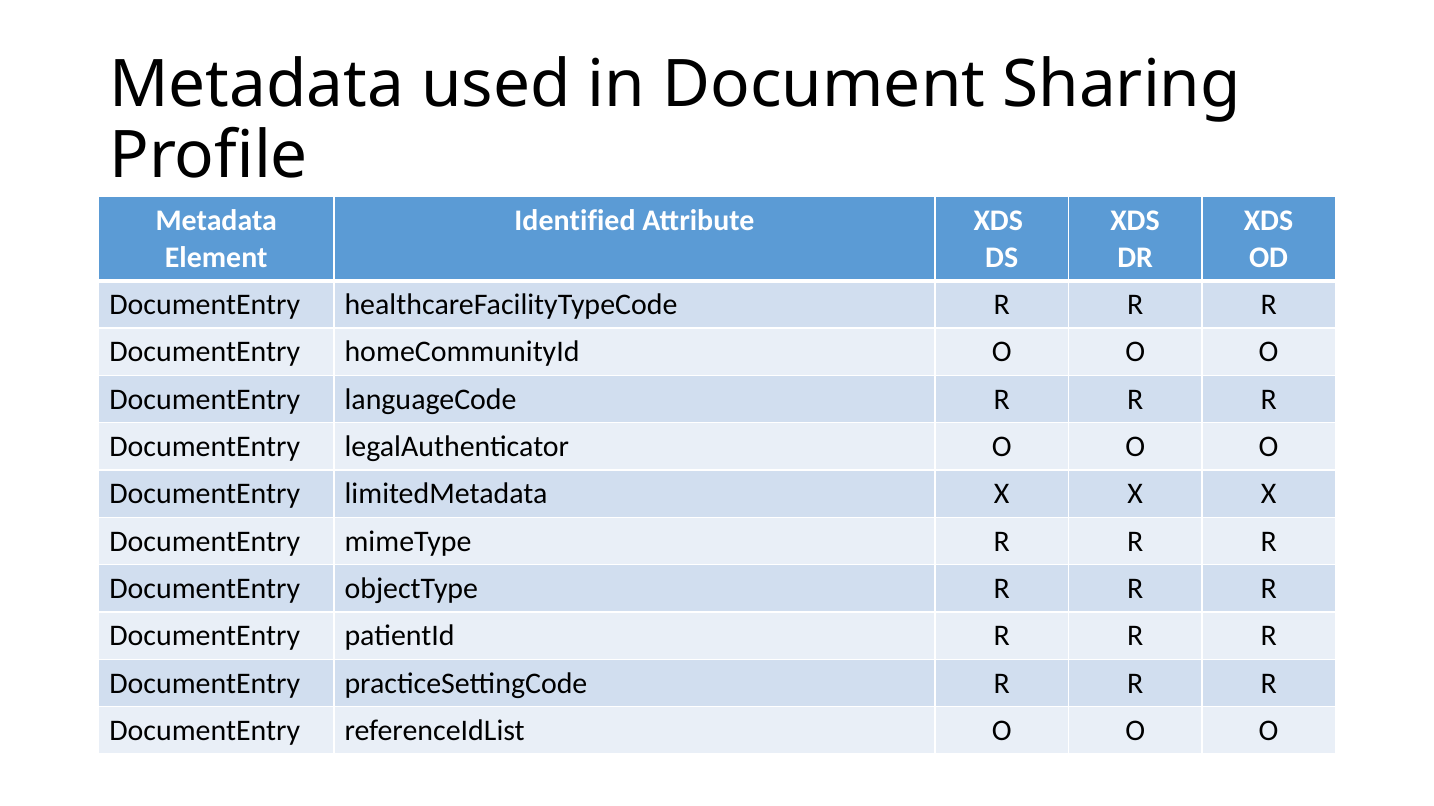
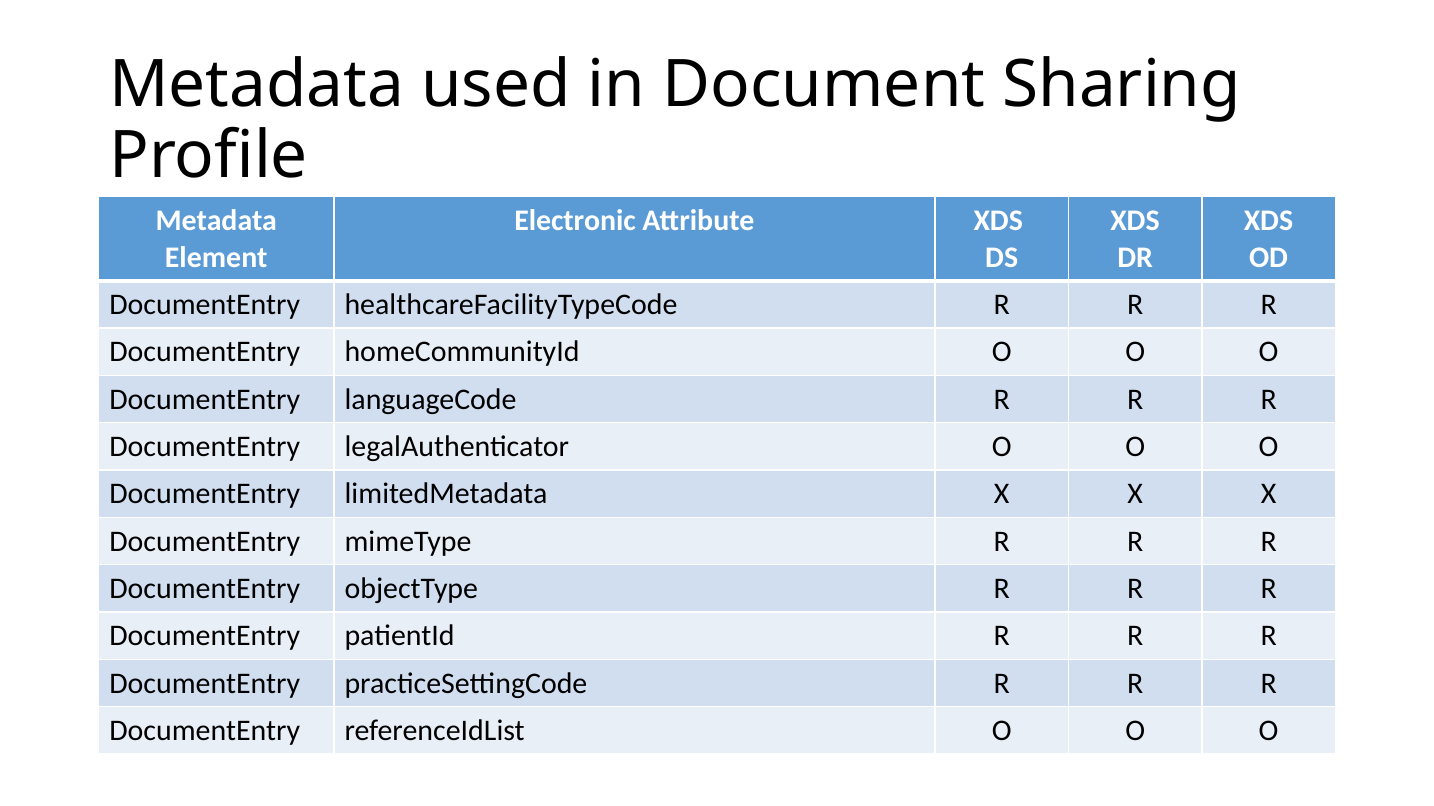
Identified: Identified -> Electronic
